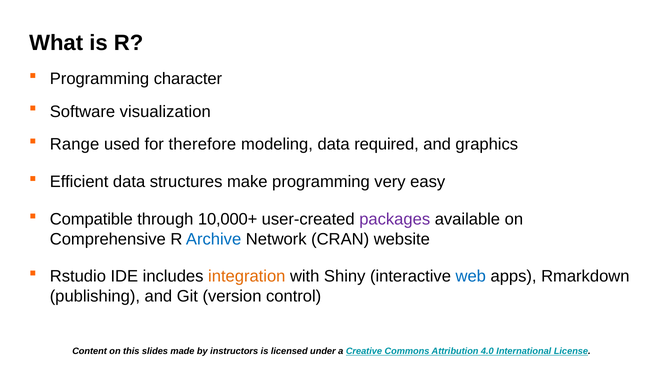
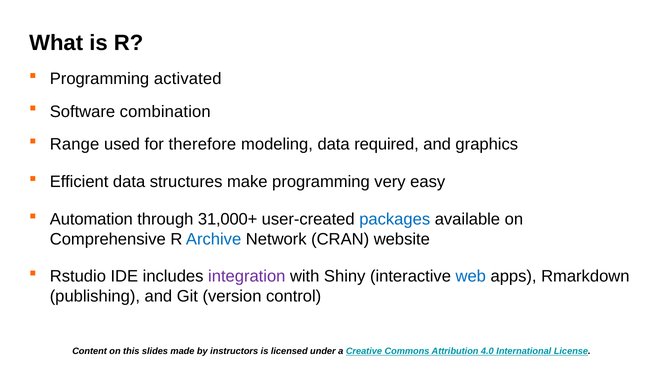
character: character -> activated
visualization: visualization -> combination
Compatible: Compatible -> Automation
10,000+: 10,000+ -> 31,000+
packages colour: purple -> blue
integration colour: orange -> purple
